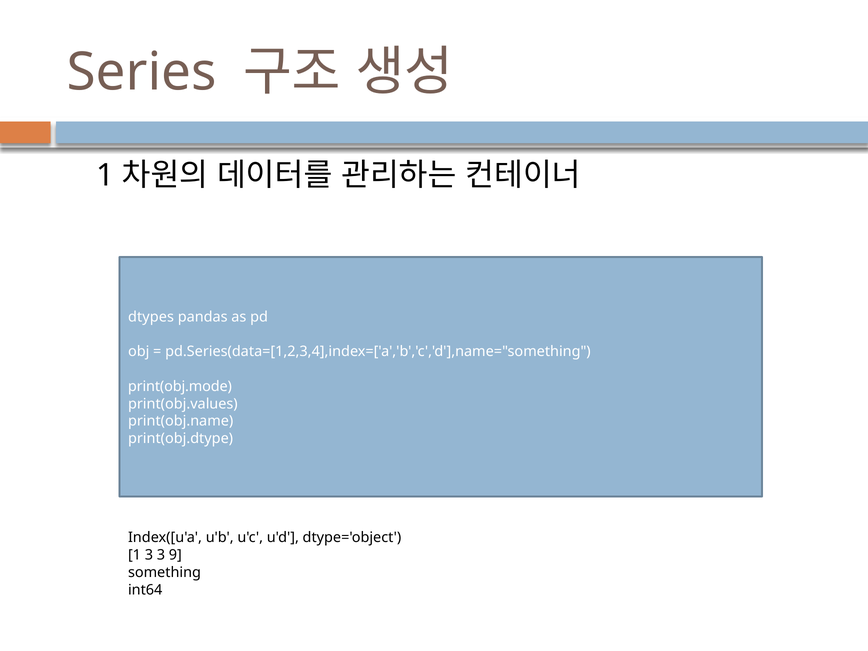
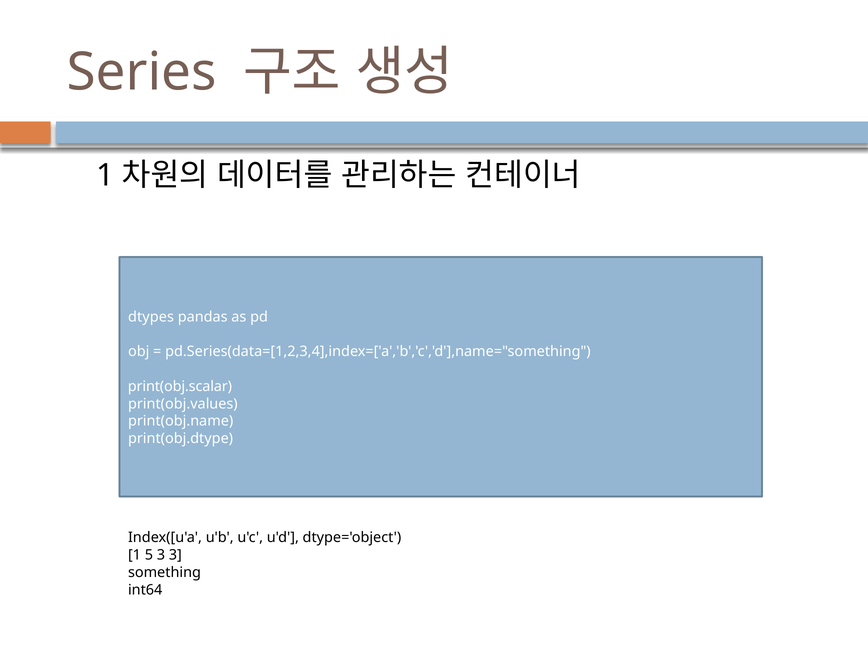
print(obj.mode: print(obj.mode -> print(obj.scalar
1 3: 3 -> 5
3 9: 9 -> 3
